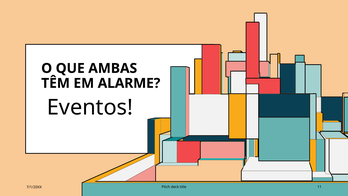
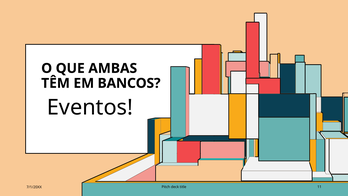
ALARME: ALARME -> BANCOS
